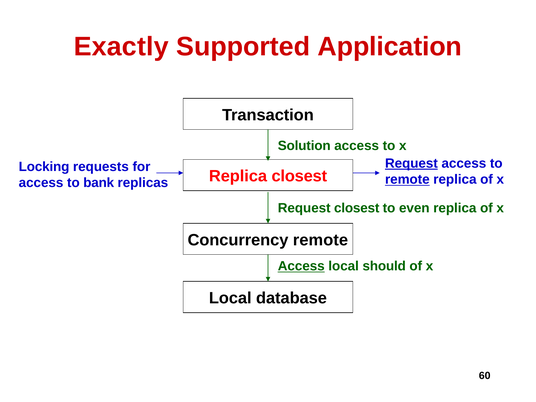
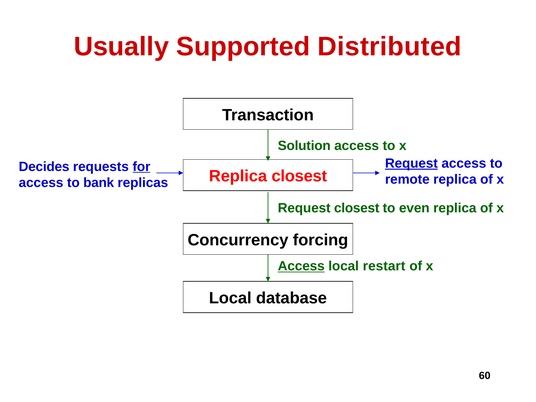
Exactly: Exactly -> Usually
Application: Application -> Distributed
Locking: Locking -> Decides
for underline: none -> present
remote at (407, 180) underline: present -> none
Concurrency remote: remote -> forcing
should: should -> restart
